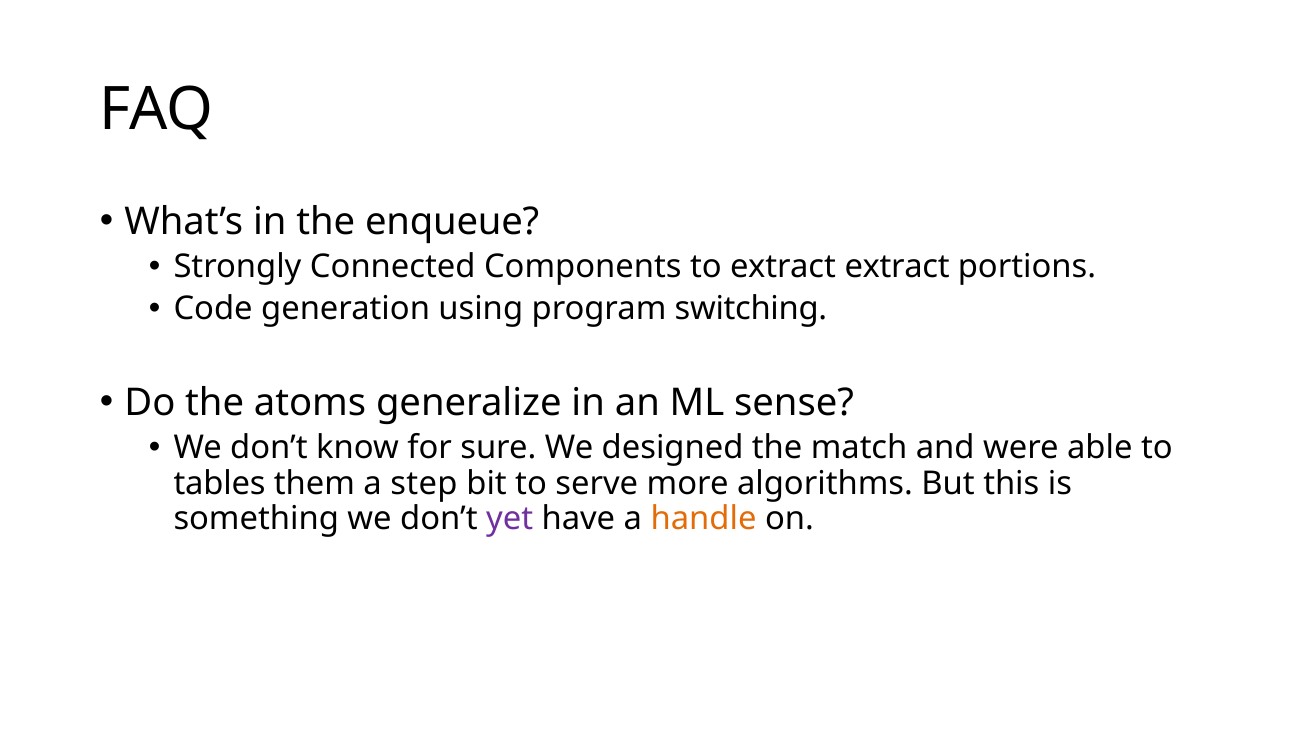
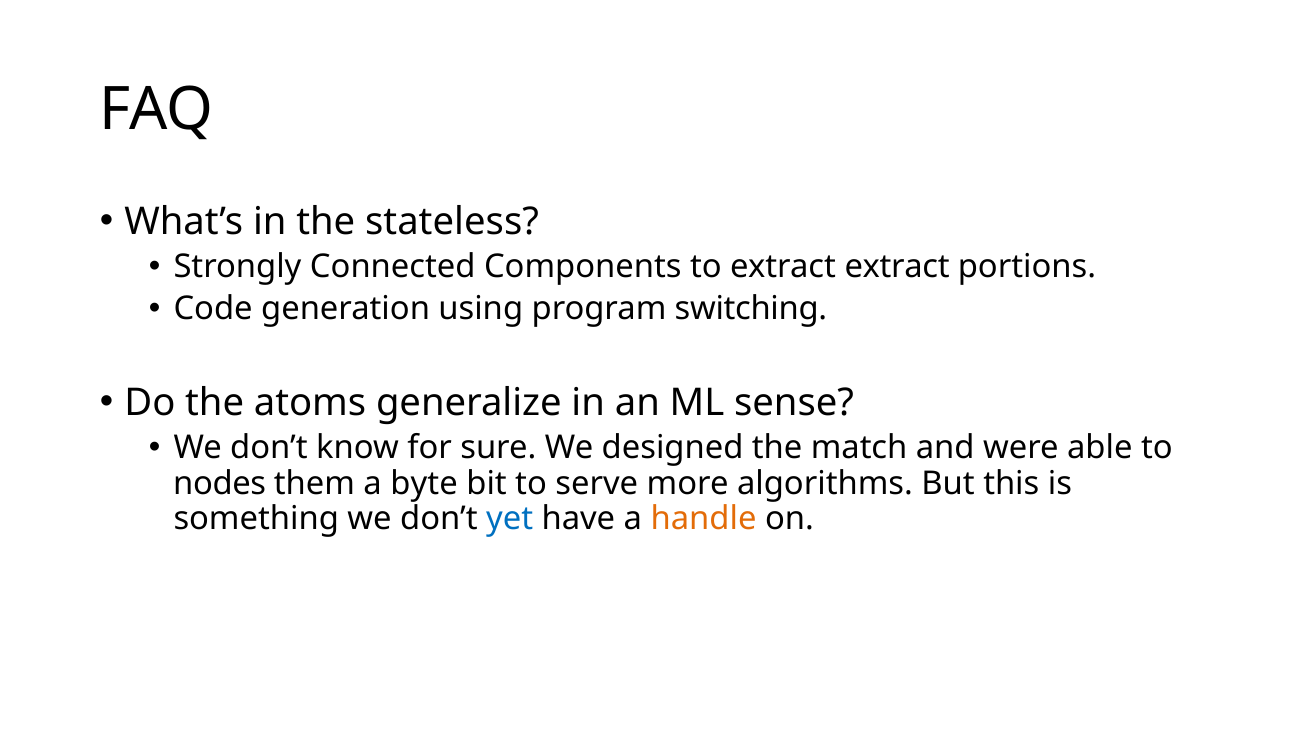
enqueue: enqueue -> stateless
tables: tables -> nodes
step: step -> byte
yet colour: purple -> blue
